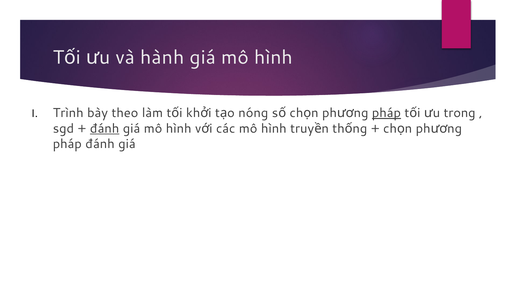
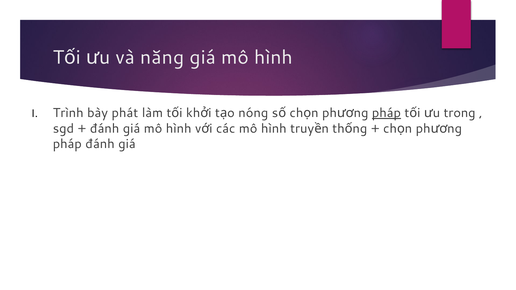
hành: hành -> năng
theo: theo -> phát
đánh at (105, 129) underline: present -> none
